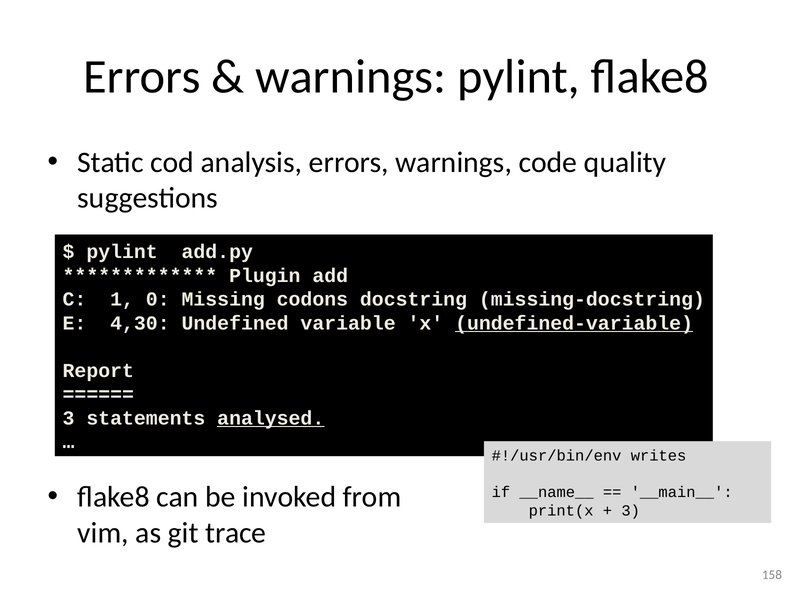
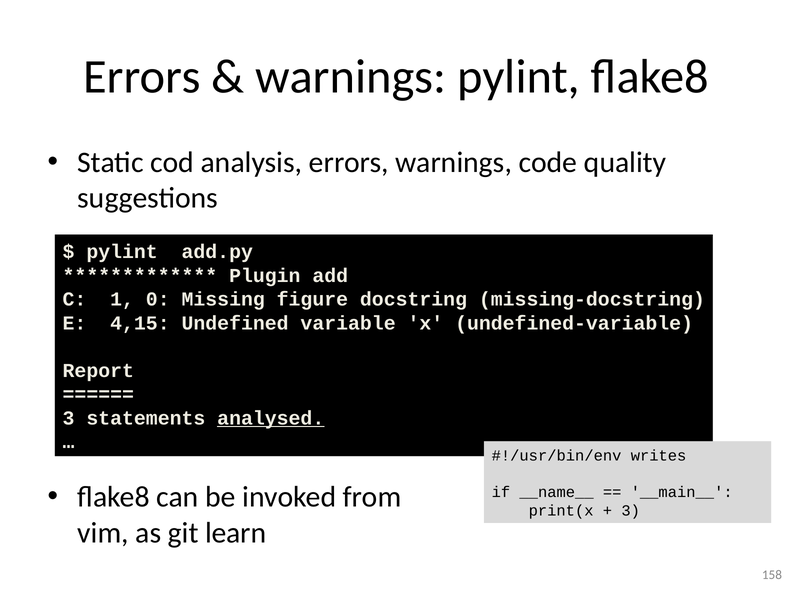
codons: codons -> figure
4,30: 4,30 -> 4,15
undefined-variable underline: present -> none
trace: trace -> learn
